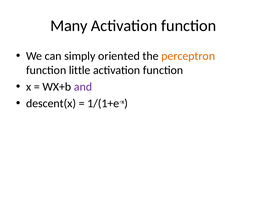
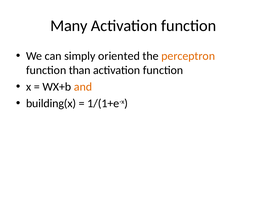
little: little -> than
and colour: purple -> orange
descent(x: descent(x -> building(x
